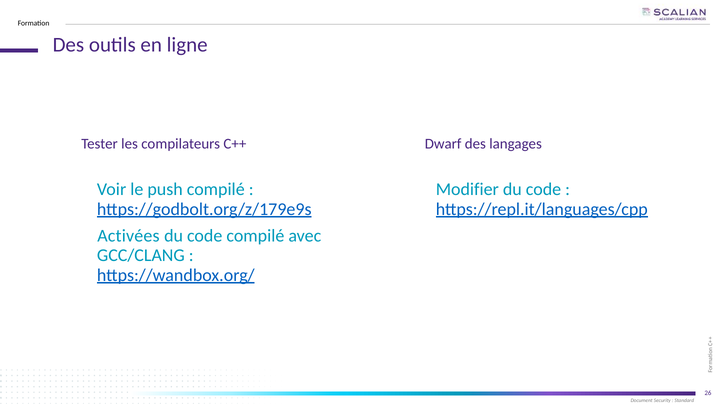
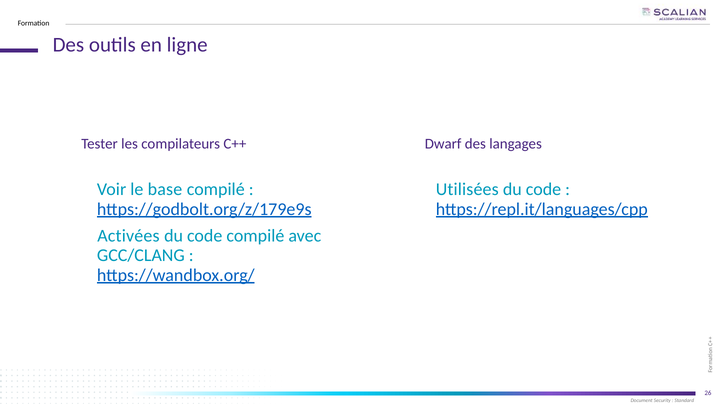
push: push -> base
Modifier: Modifier -> Utilisées
